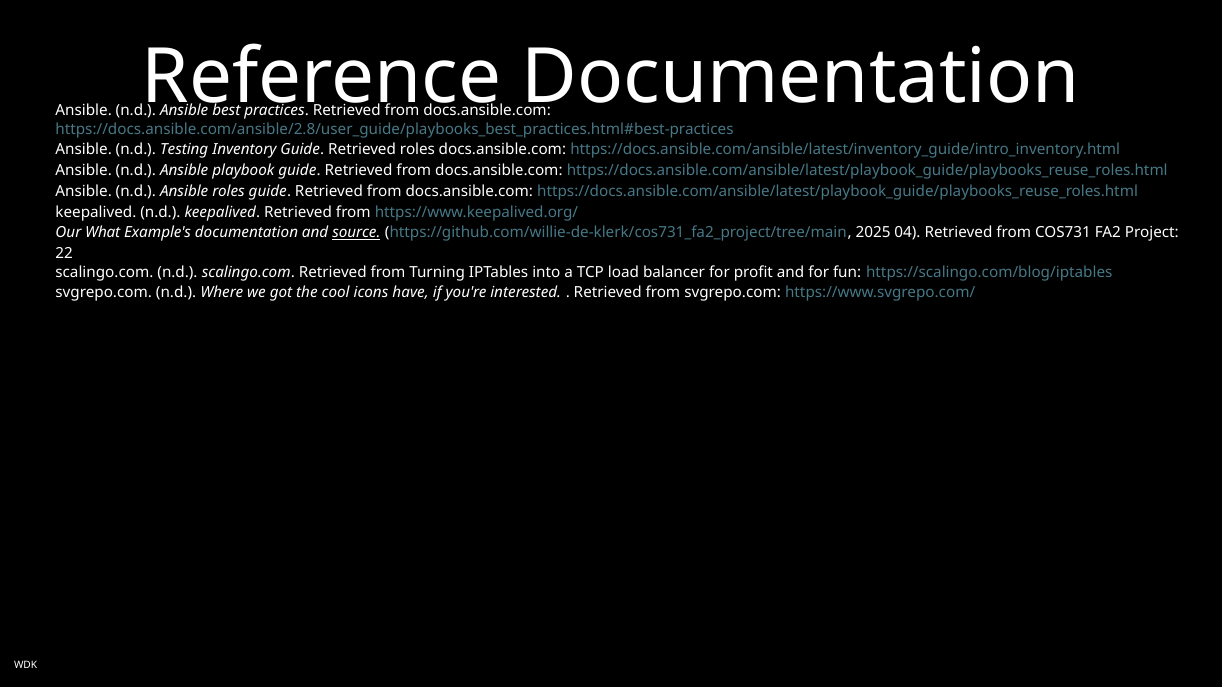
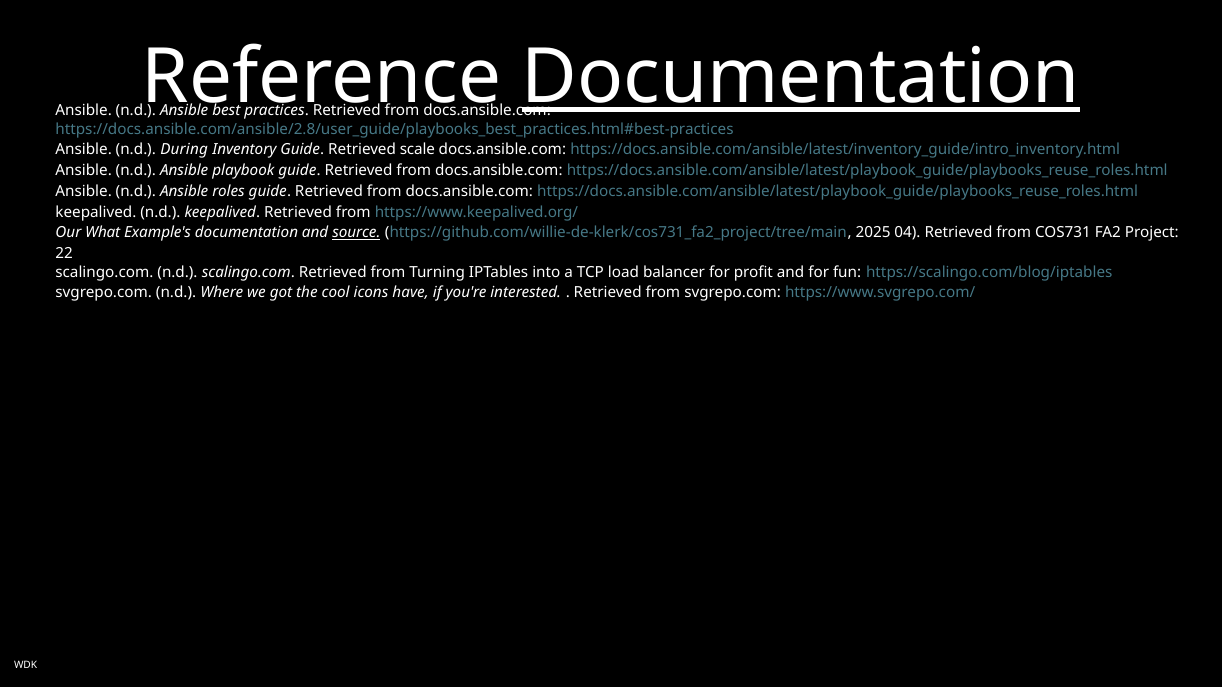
Documentation at (801, 77) underline: none -> present
Testing: Testing -> During
Retrieved roles: roles -> scale
